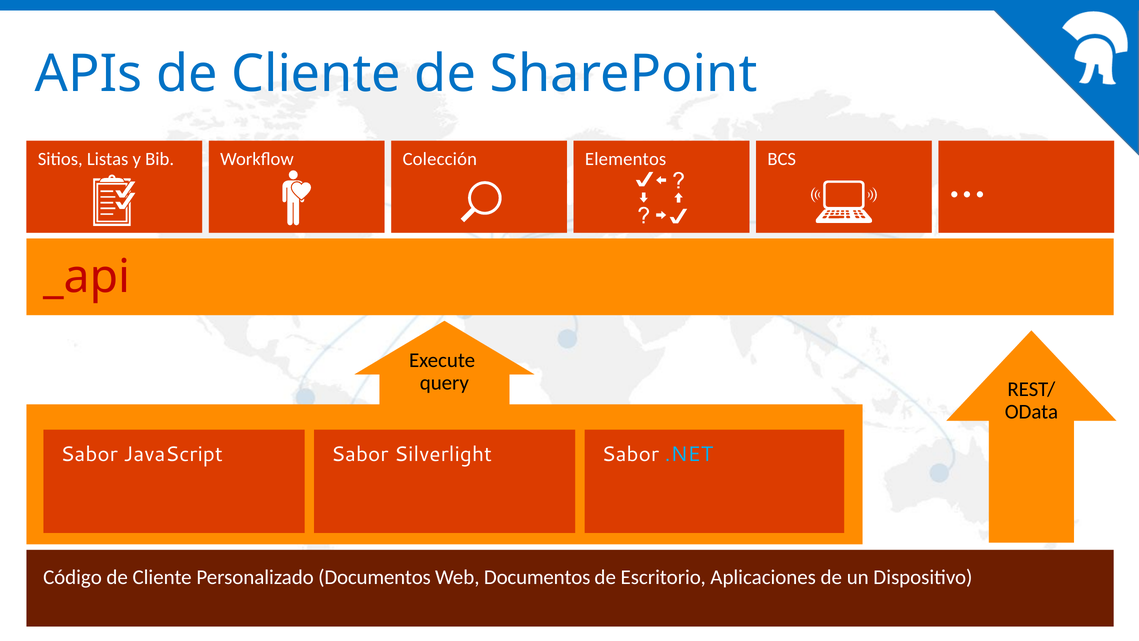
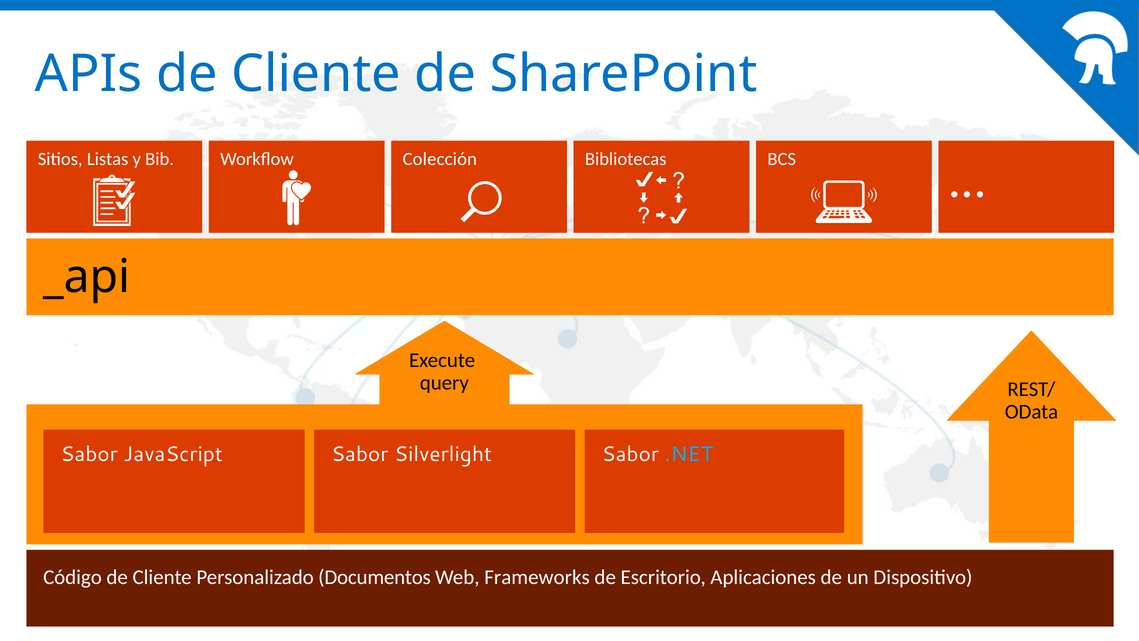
Elementos: Elementos -> Bibliotecas
_api colour: red -> black
Web Documentos: Documentos -> Frameworks
